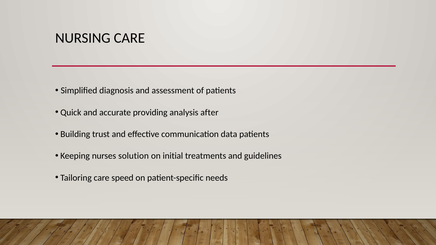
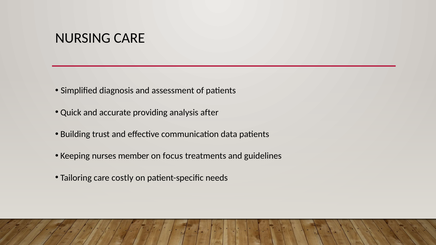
solution: solution -> member
initial: initial -> focus
speed: speed -> costly
